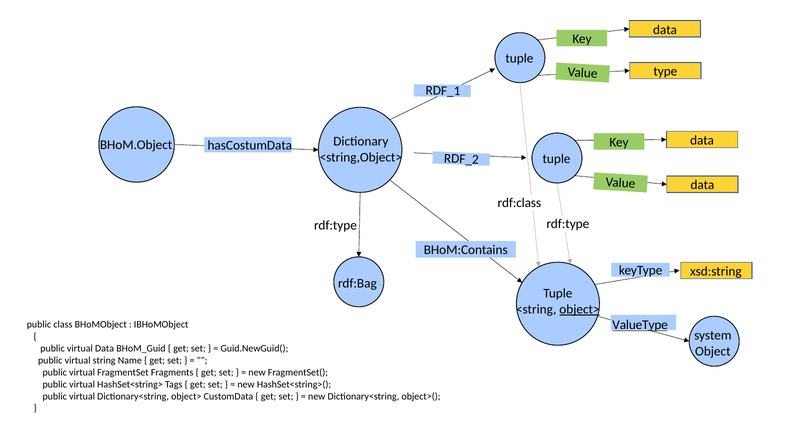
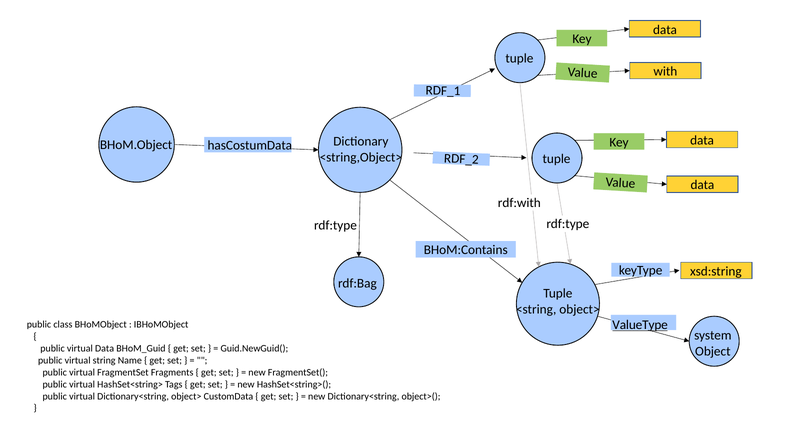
type: type -> with
rdf:class: rdf:class -> rdf:with
object> at (579, 310) underline: present -> none
